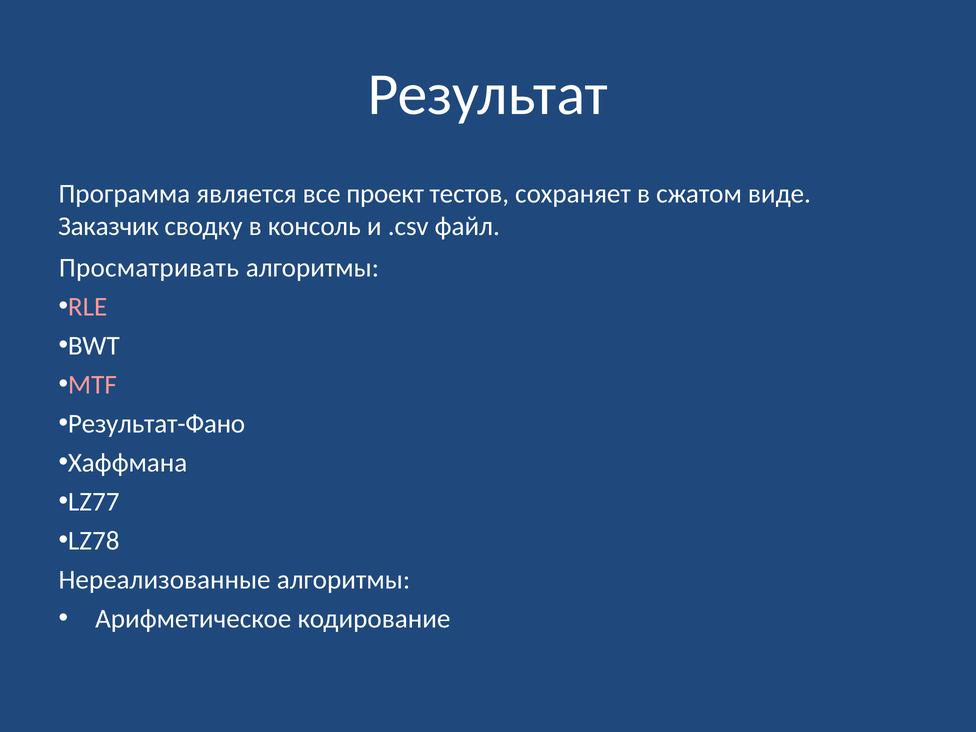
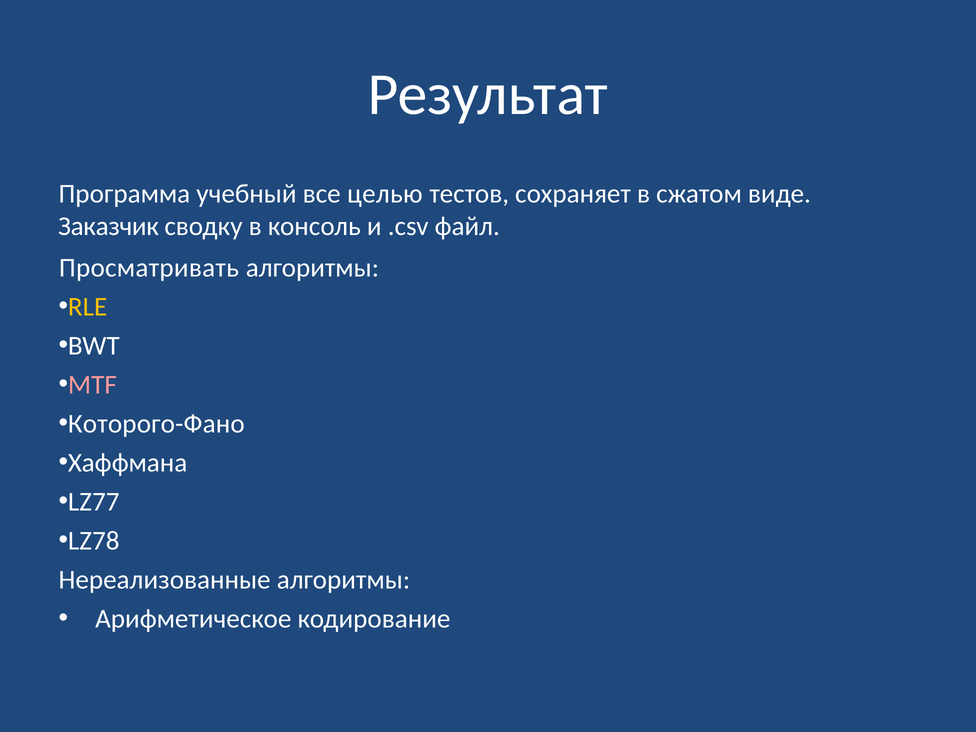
является: является -> учебный
проект: проект -> целью
RLE colour: pink -> yellow
Результат-Фано: Результат-Фано -> Которого-Фано
